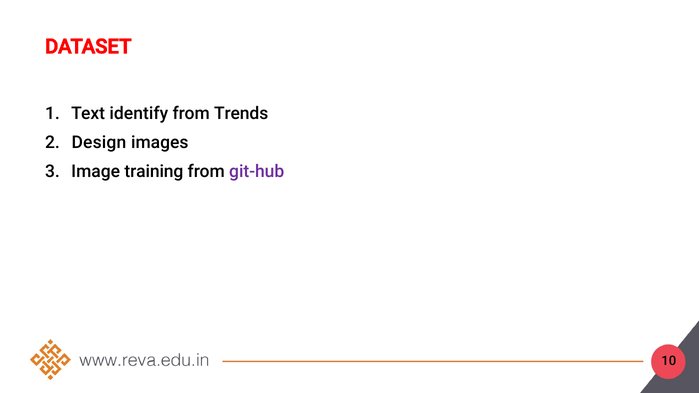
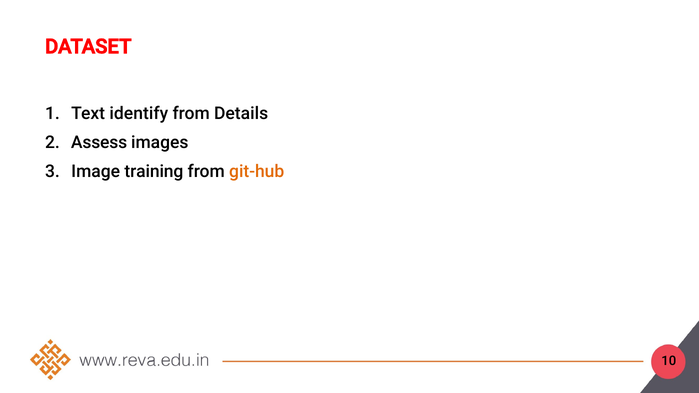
Trends: Trends -> Details
Design: Design -> Assess
git-hub colour: purple -> orange
